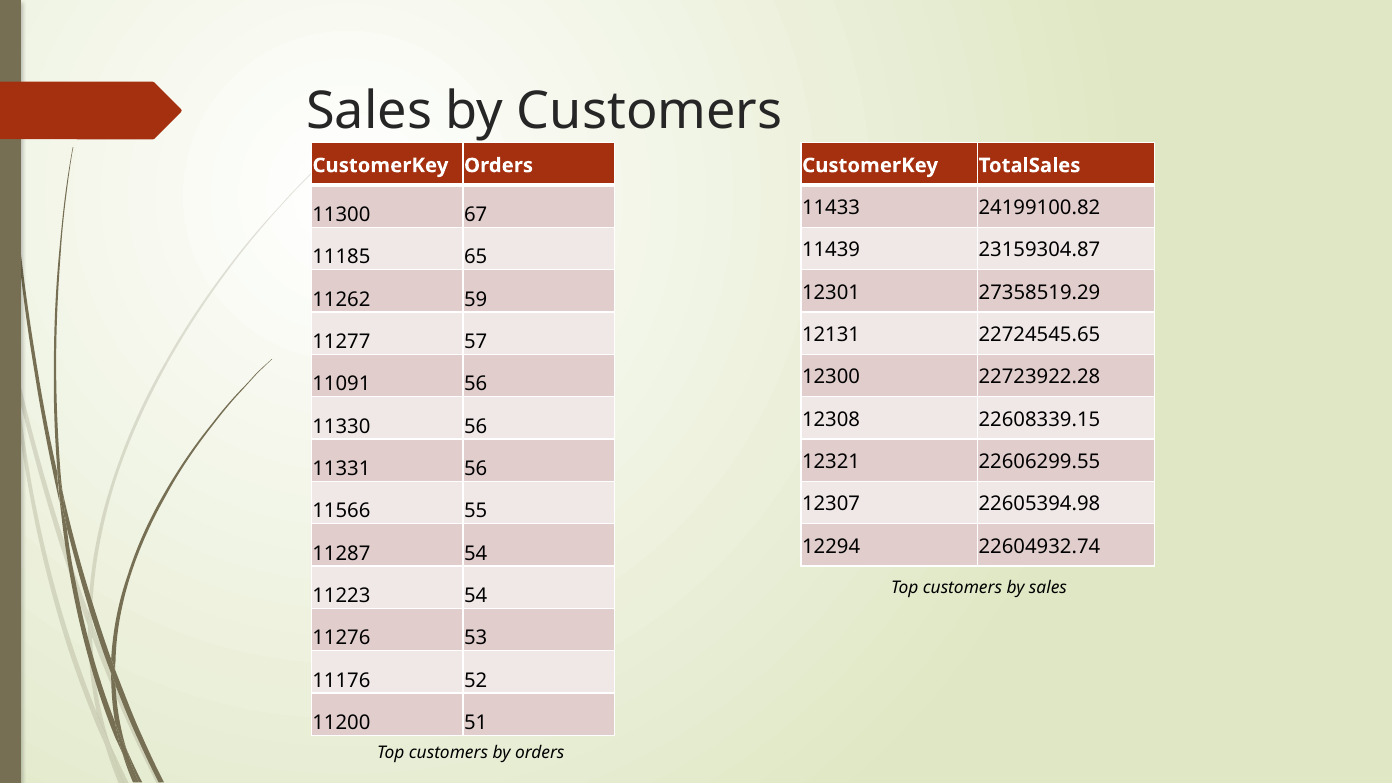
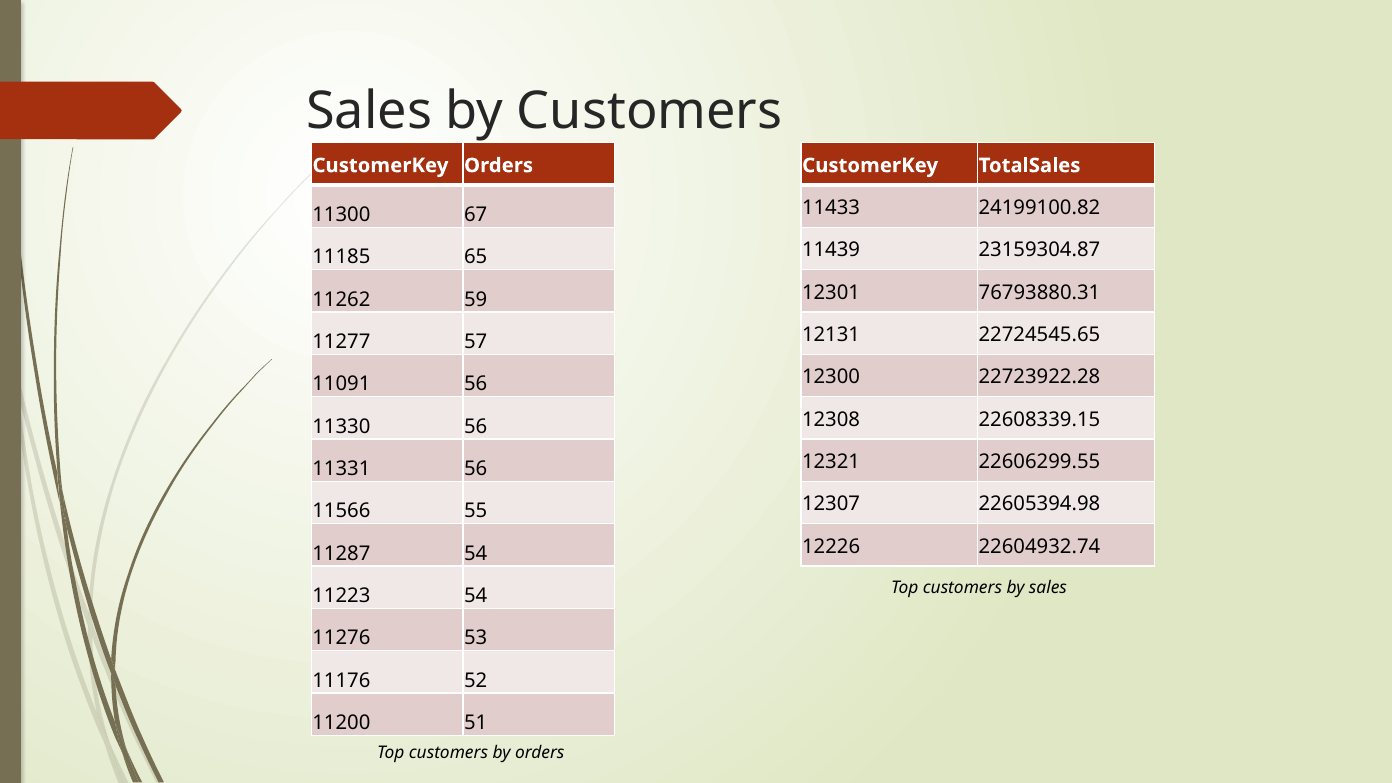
27358519.29: 27358519.29 -> 76793880.31
12294: 12294 -> 12226
